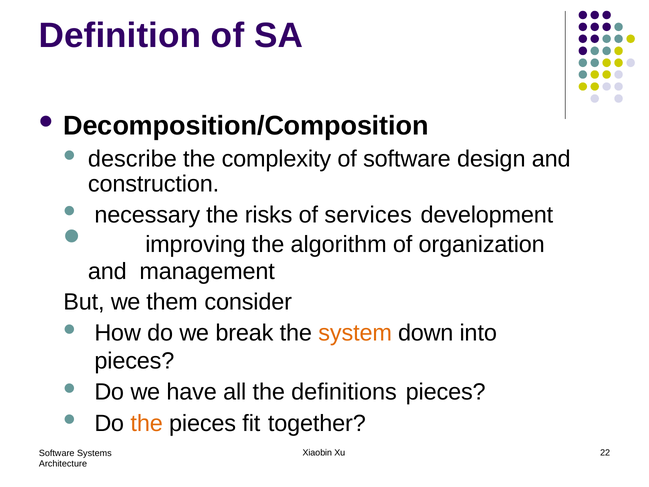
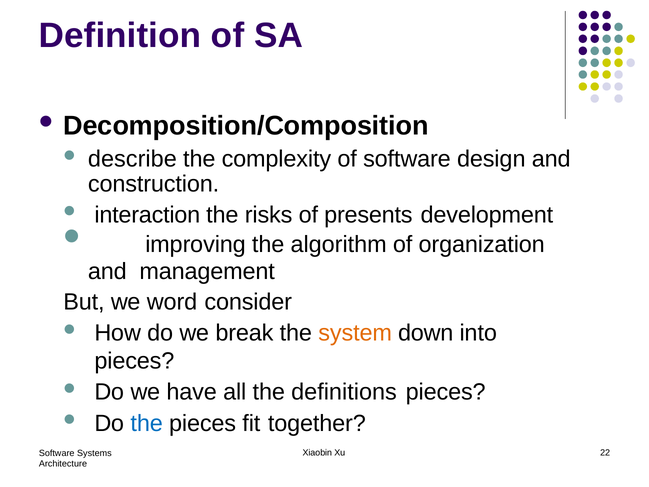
necessary: necessary -> interaction
services: services -> presents
them: them -> word
the at (147, 423) colour: orange -> blue
